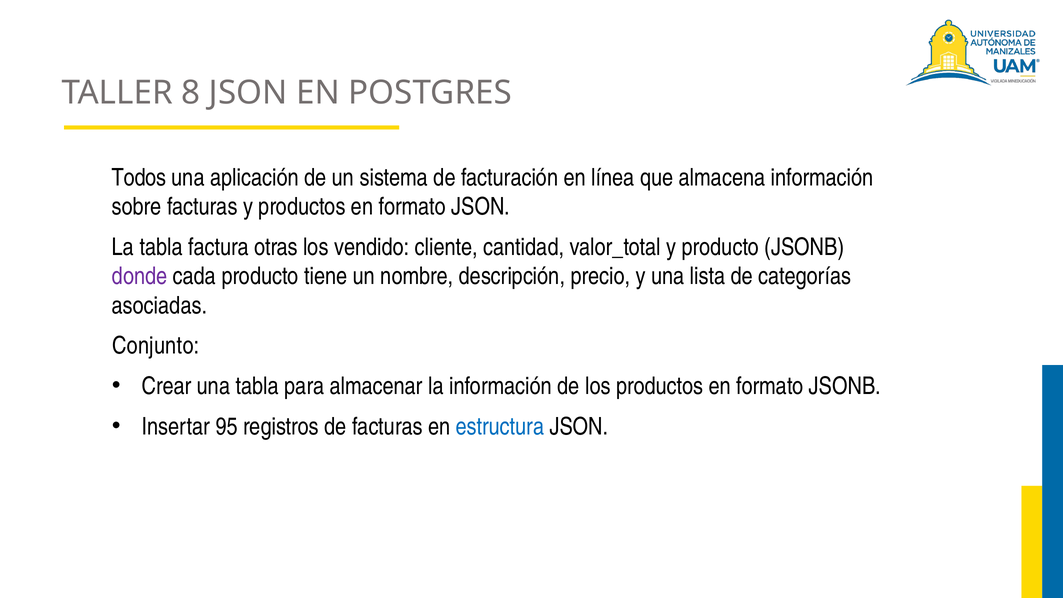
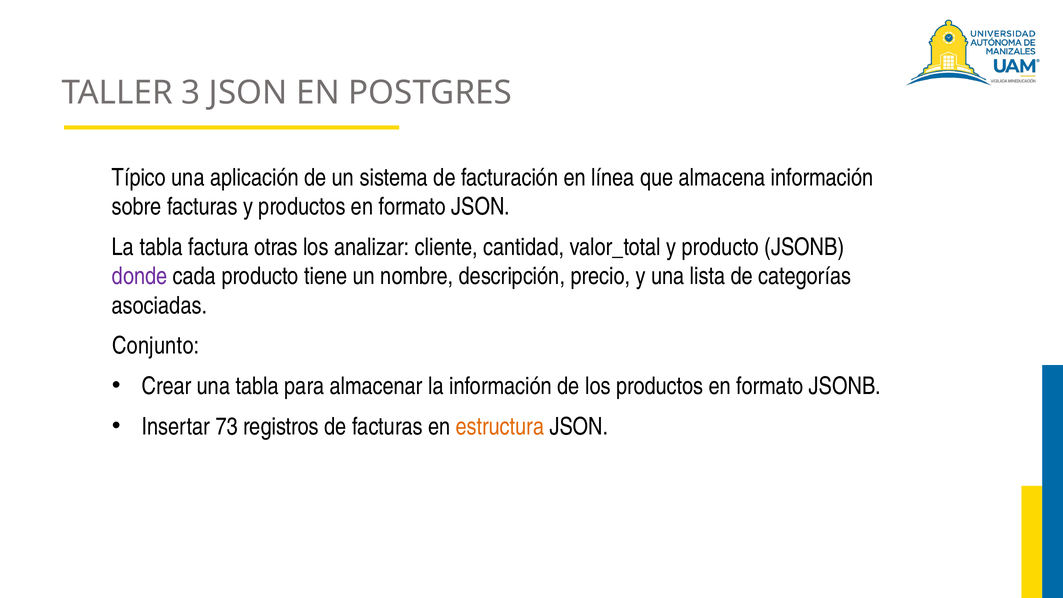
8: 8 -> 3
Todos: Todos -> Típico
vendido: vendido -> analizar
95: 95 -> 73
estructura colour: blue -> orange
